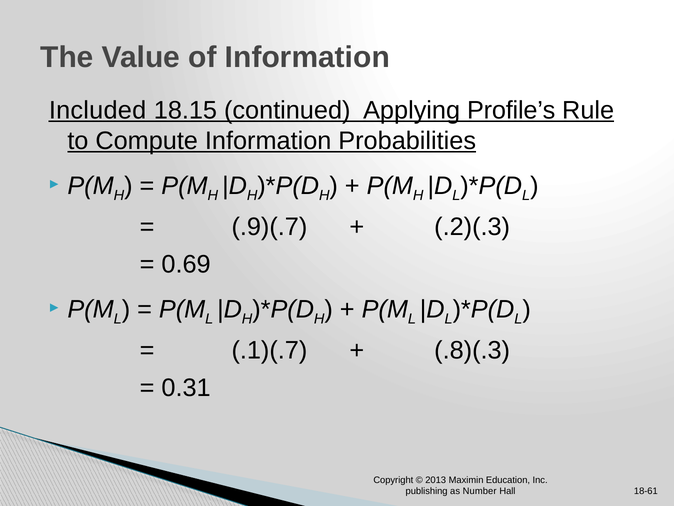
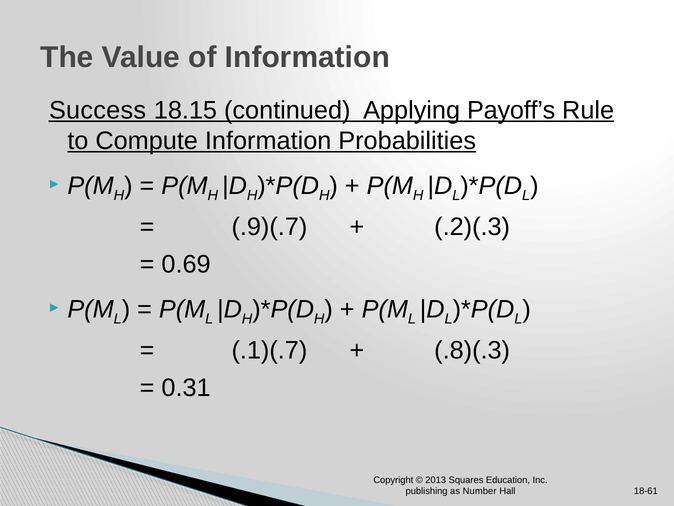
Included: Included -> Success
Profile’s: Profile’s -> Payoff’s
Maximin: Maximin -> Squares
